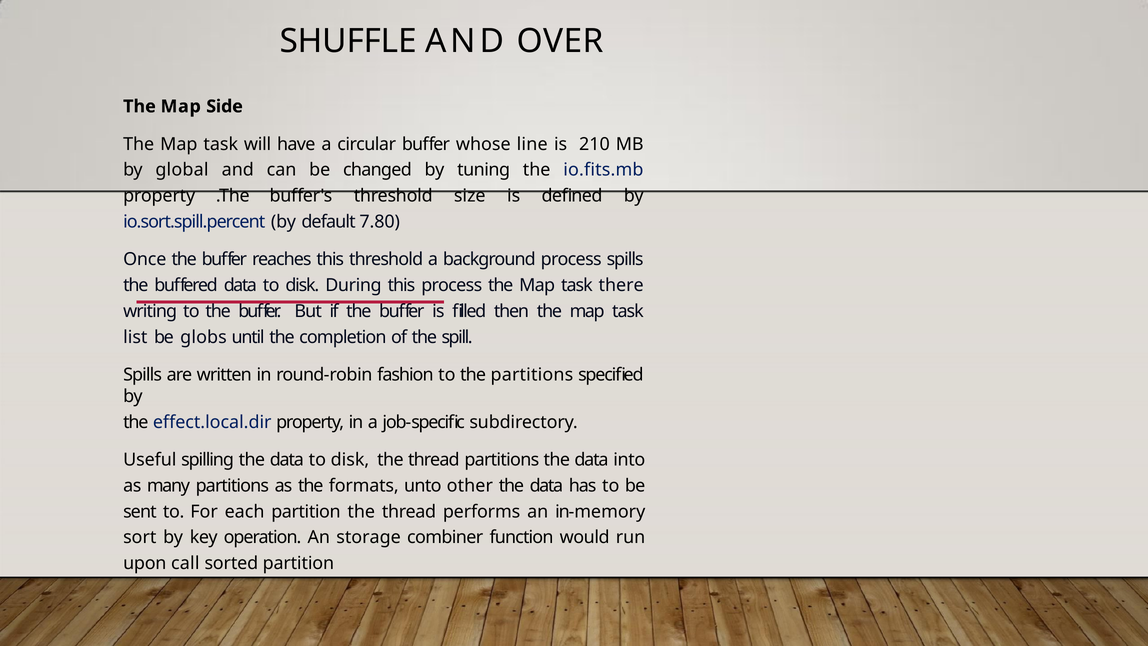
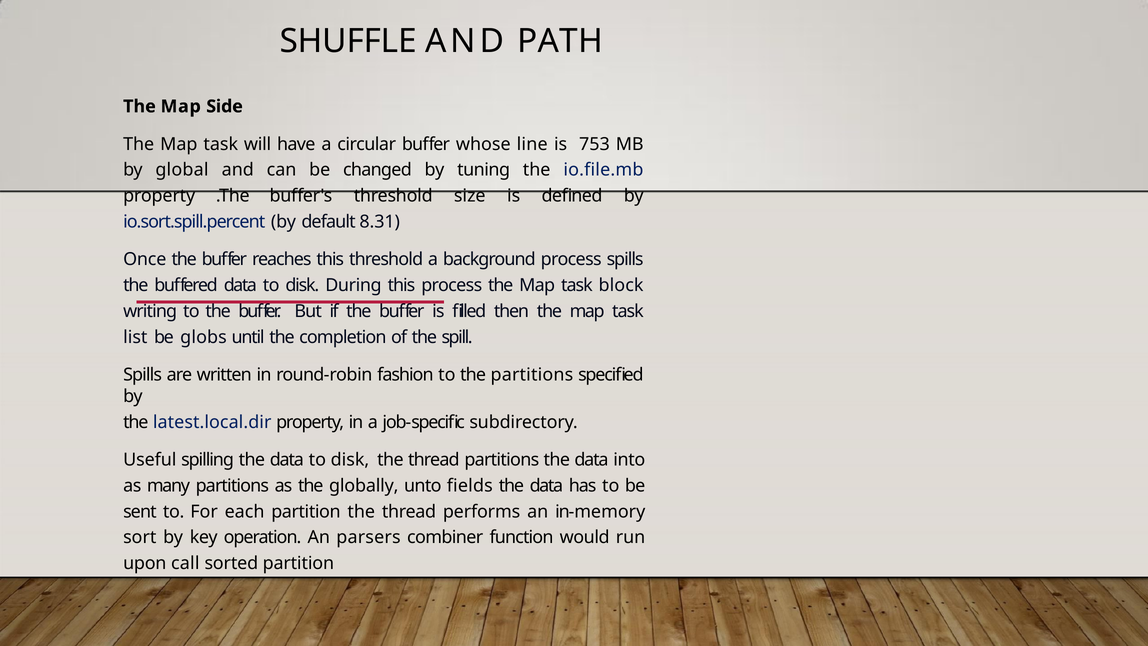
OVER: OVER -> PATH
210: 210 -> 753
io.fits.mb: io.fits.mb -> io.file.mb
7.80: 7.80 -> 8.31
there: there -> block
effect.local.dir: effect.local.dir -> latest.local.dir
formats: formats -> globally
other: other -> fields
storage: storage -> parsers
